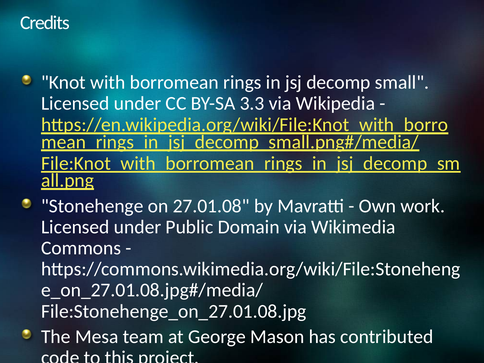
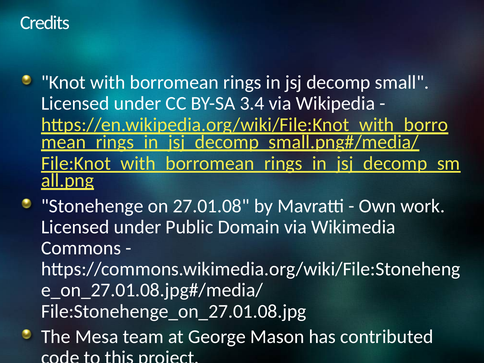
3.3: 3.3 -> 3.4
